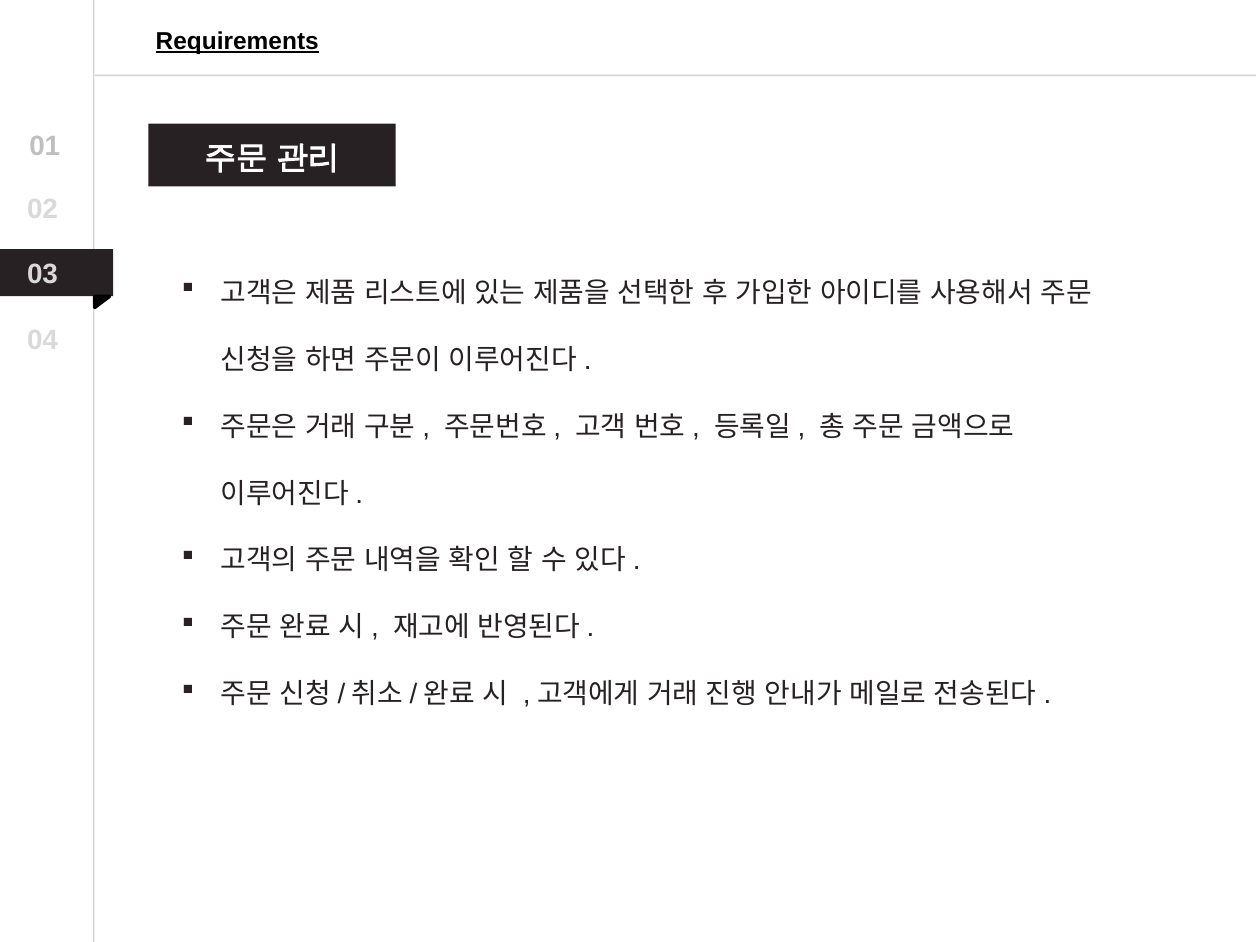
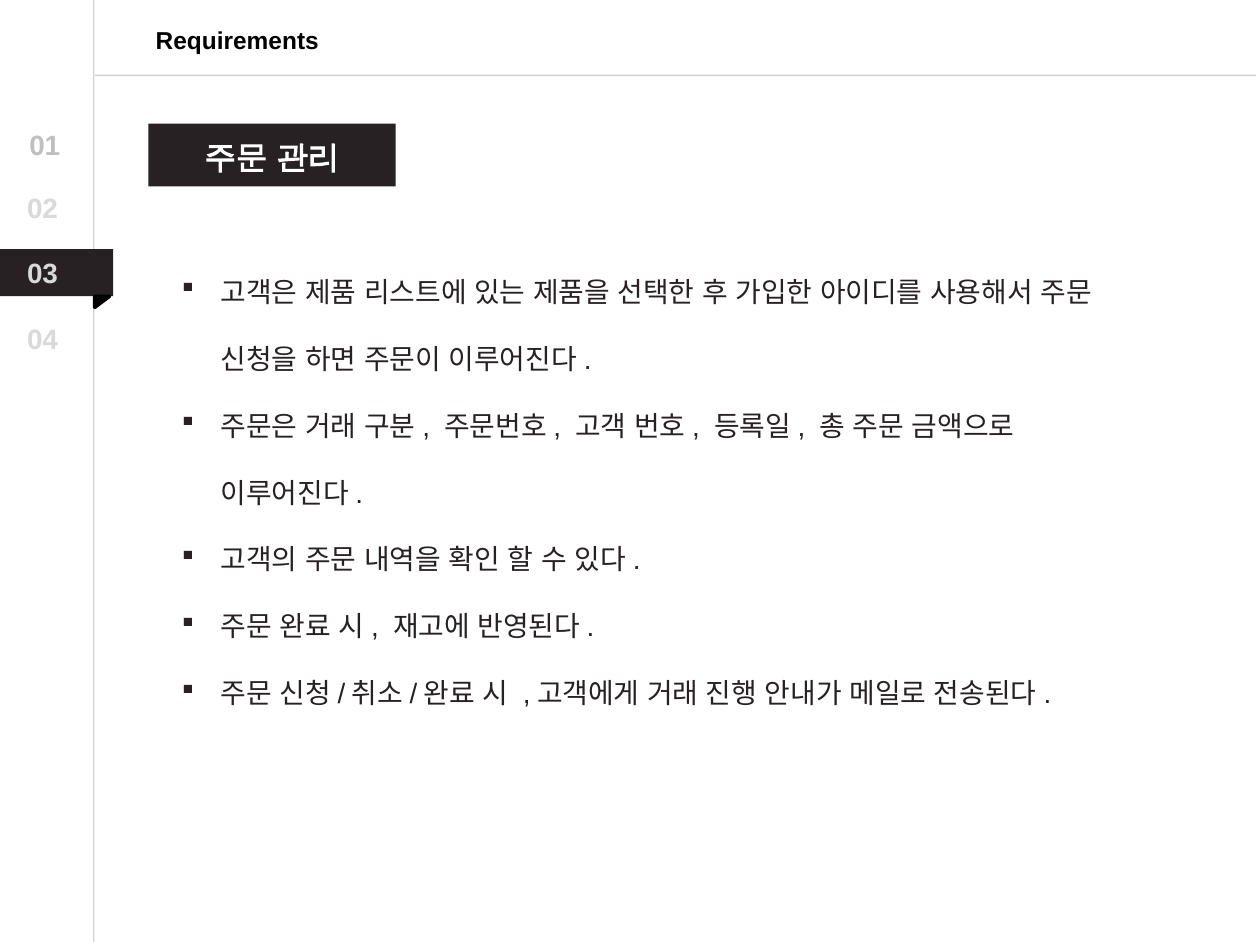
Requirements underline: present -> none
